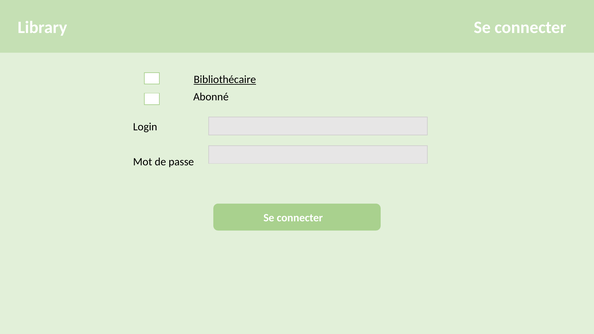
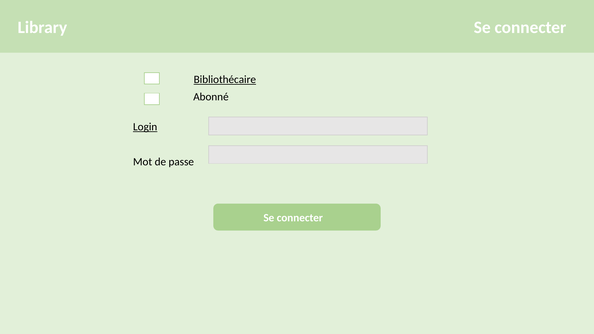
Login underline: none -> present
